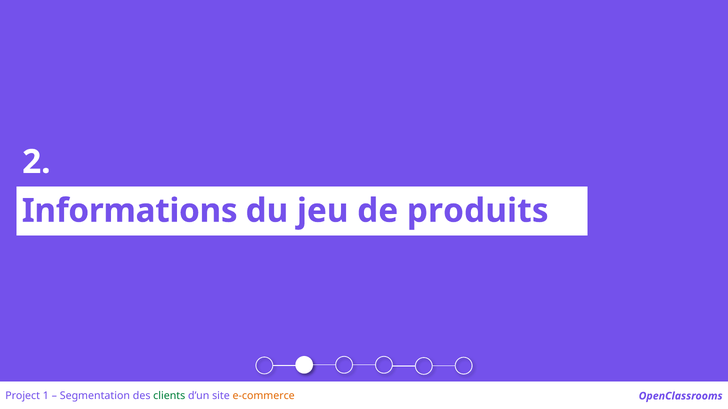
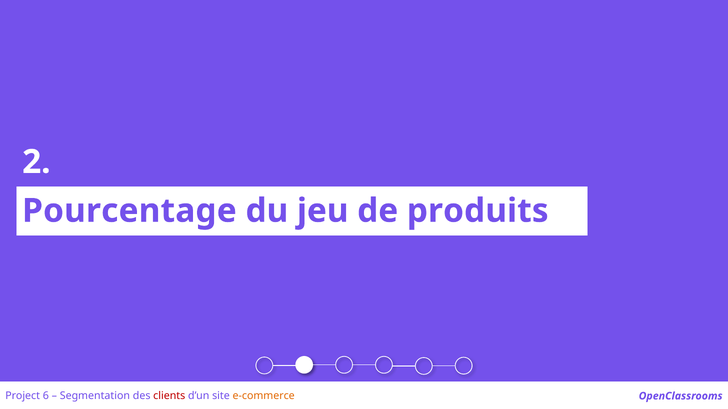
Informations: Informations -> Pourcentage
1: 1 -> 6
clients colour: green -> red
